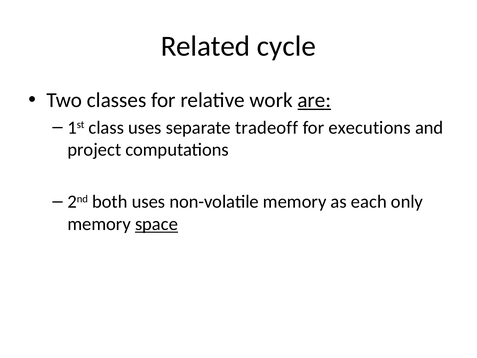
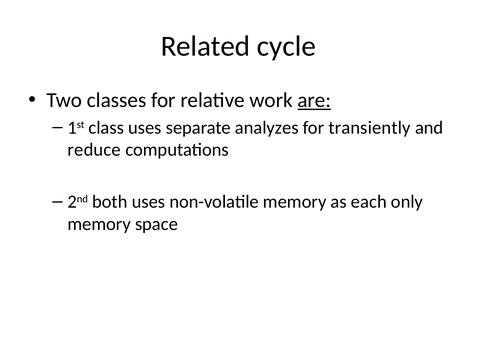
tradeoff: tradeoff -> analyzes
executions: executions -> transiently
project: project -> reduce
space underline: present -> none
